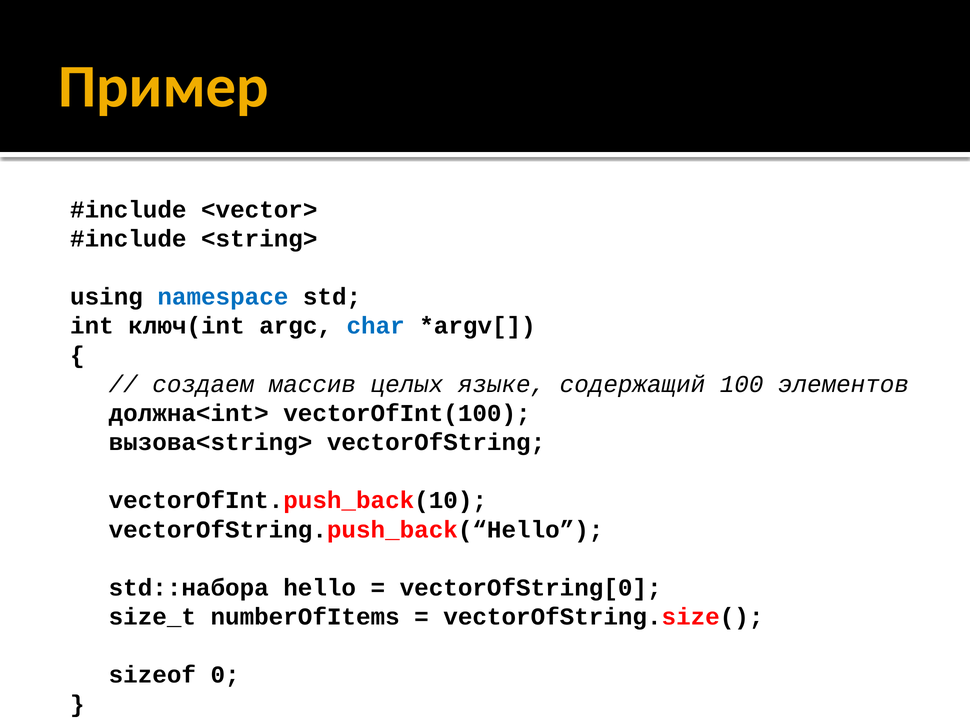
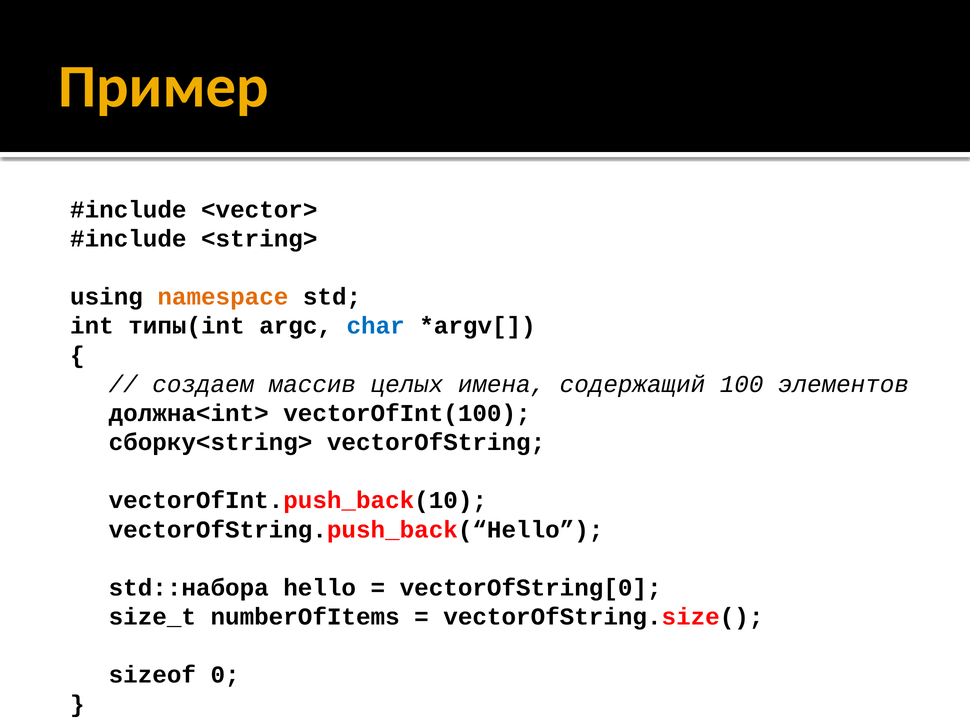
namespace colour: blue -> orange
ключ(int: ключ(int -> типы(int
языке: языке -> имена
вызова<string>: вызова<string> -> сборку<string>
